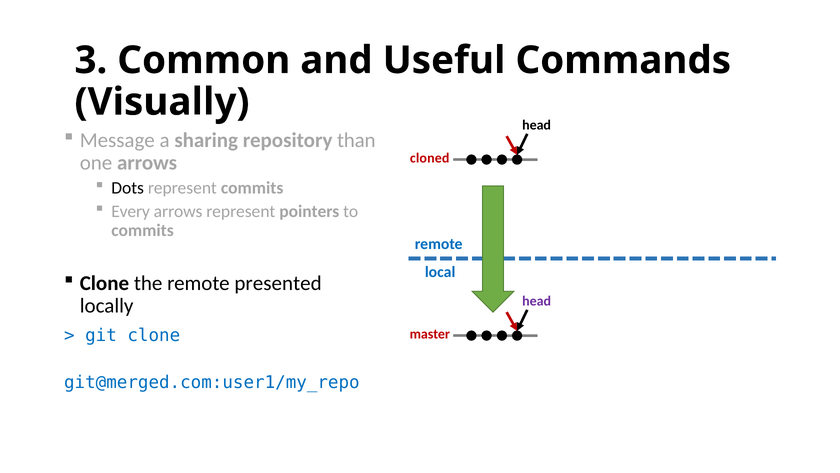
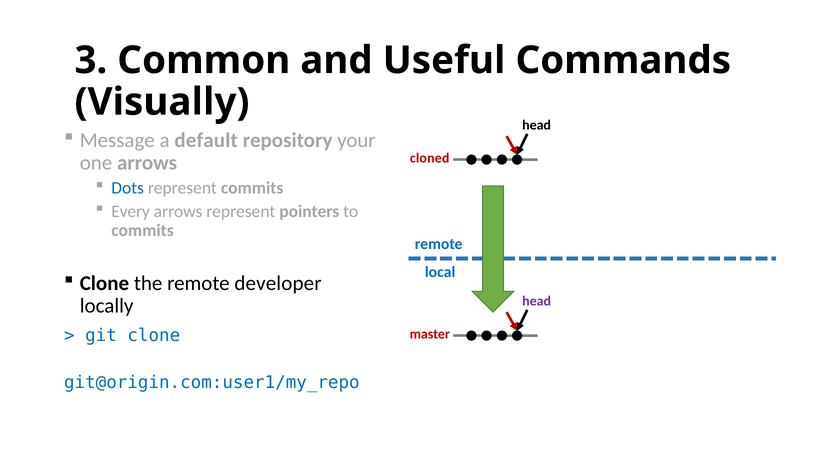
sharing: sharing -> default
than: than -> your
Dots colour: black -> blue
presented: presented -> developer
git@merged.com:user1/my_repo: git@merged.com:user1/my_repo -> git@origin.com:user1/my_repo
